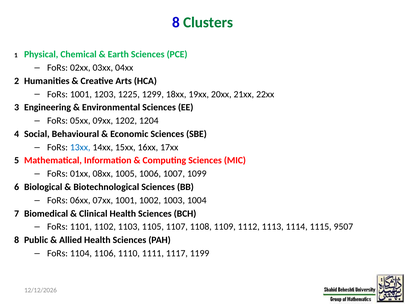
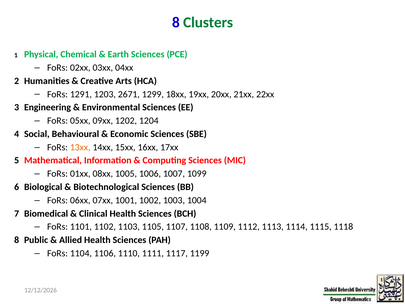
FoRs 1001: 1001 -> 1291
1225: 1225 -> 2671
13xx colour: blue -> orange
9507: 9507 -> 1118
